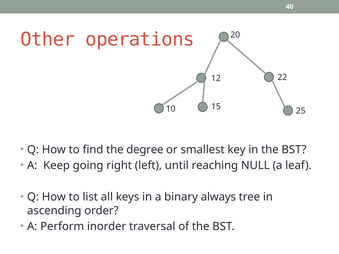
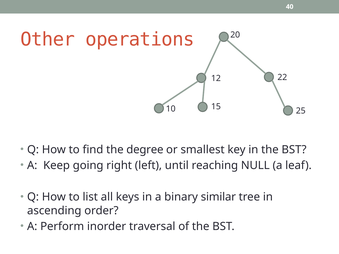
always: always -> similar
